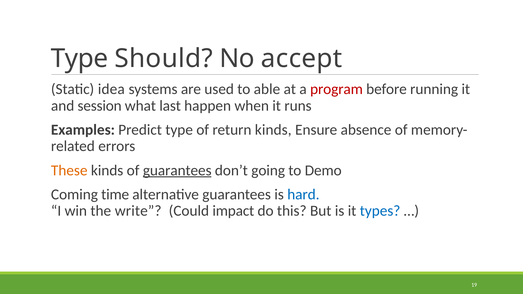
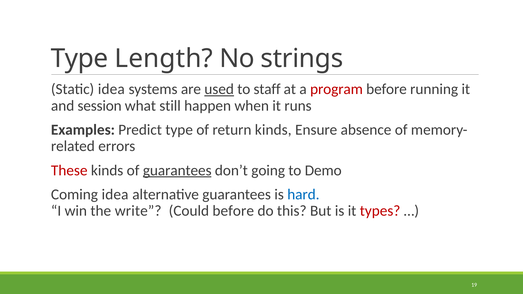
Should: Should -> Length
accept: accept -> strings
used underline: none -> present
able: able -> staff
last: last -> still
These colour: orange -> red
Coming time: time -> idea
Could impact: impact -> before
types colour: blue -> red
